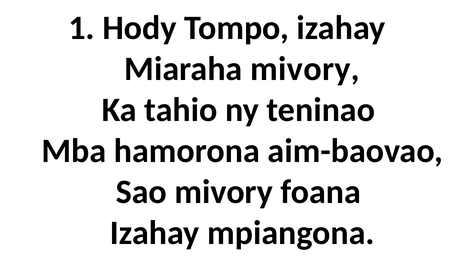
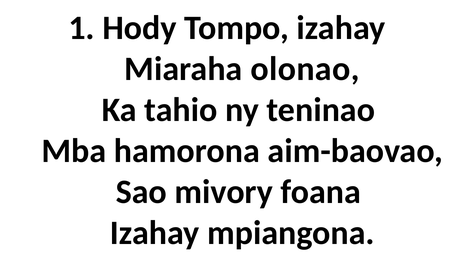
Miaraha mivory: mivory -> olonao
